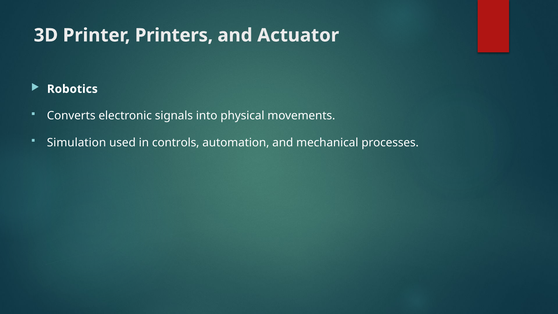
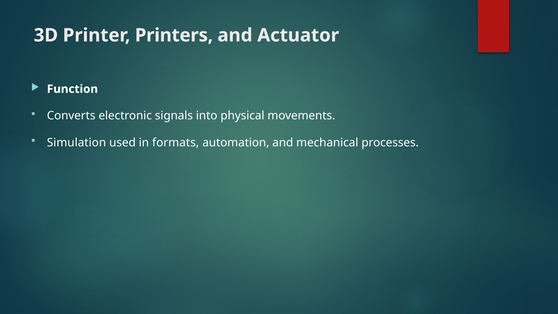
Robotics: Robotics -> Function
controls: controls -> formats
